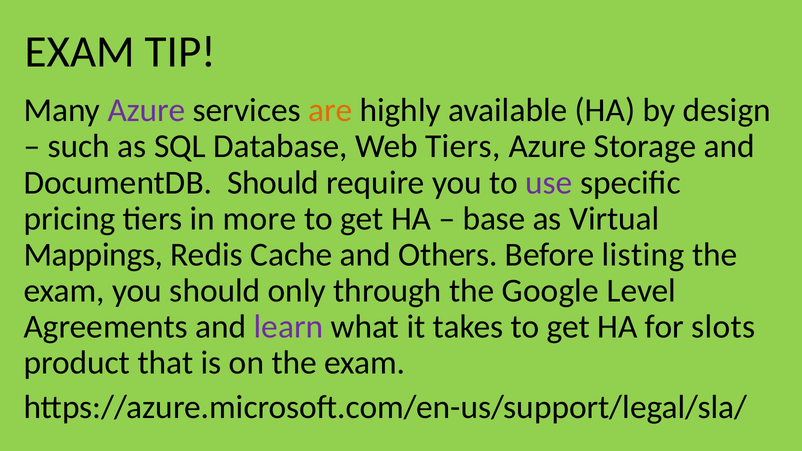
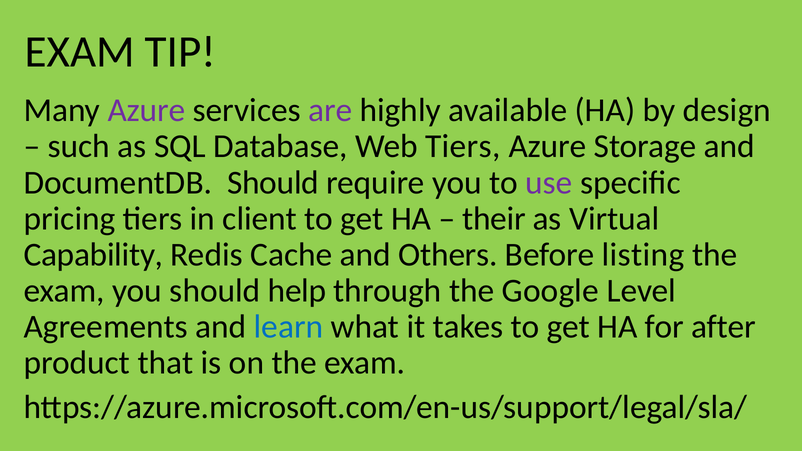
are colour: orange -> purple
more: more -> client
base: base -> their
Mappings: Mappings -> Capability
only: only -> help
learn colour: purple -> blue
slots: slots -> after
